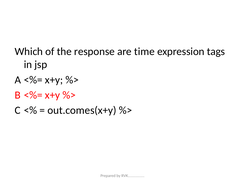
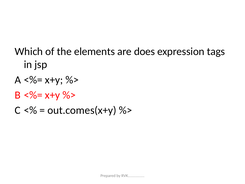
response: response -> elements
time: time -> does
